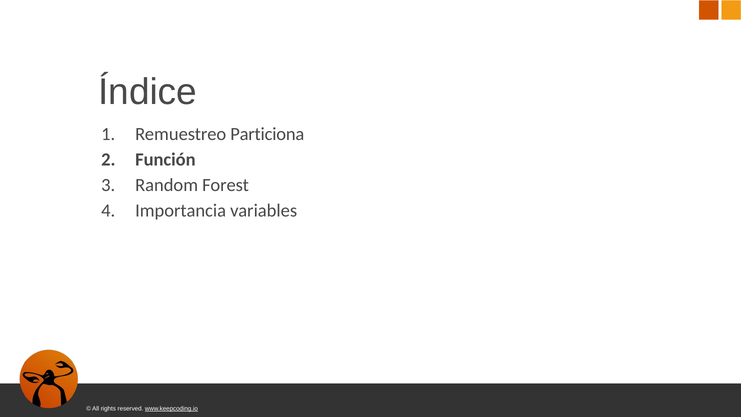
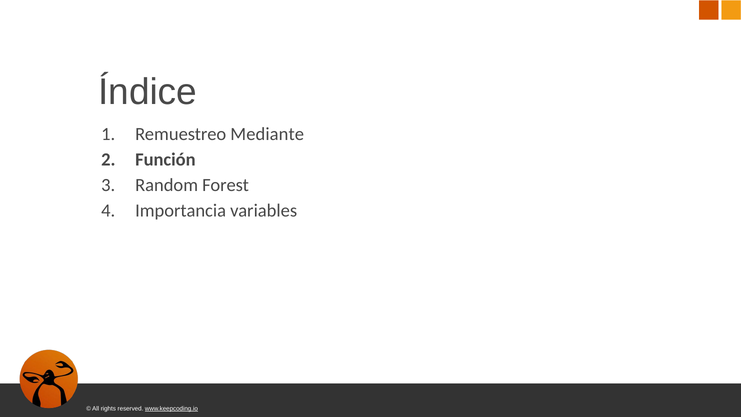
Particiona: Particiona -> Mediante
